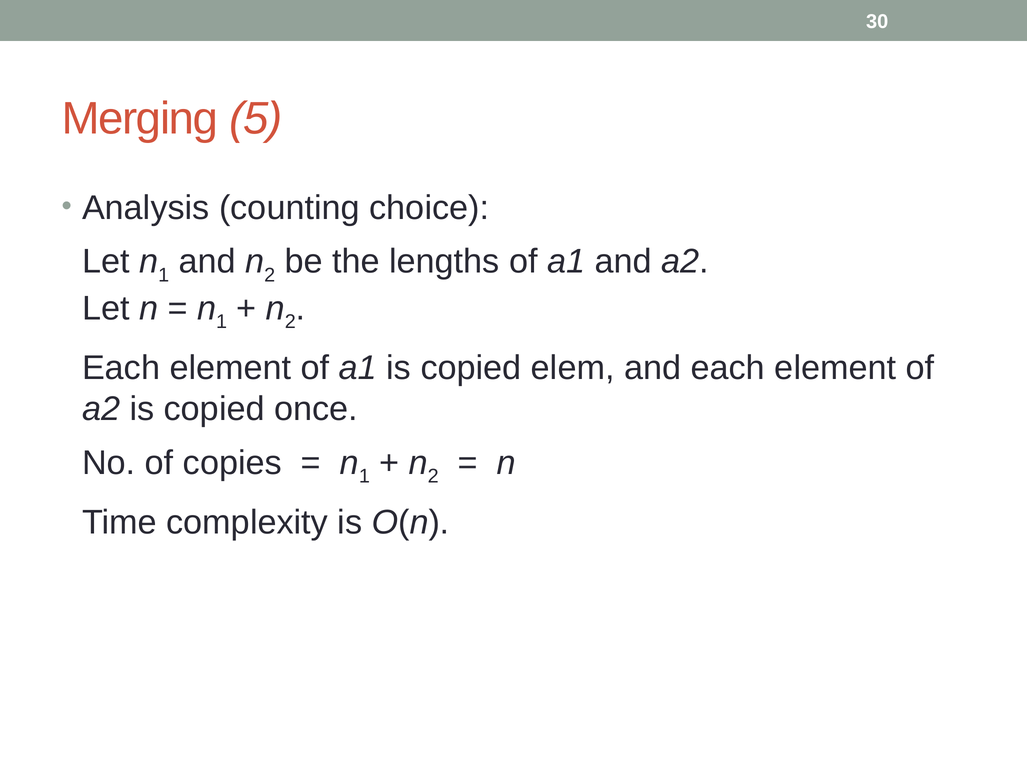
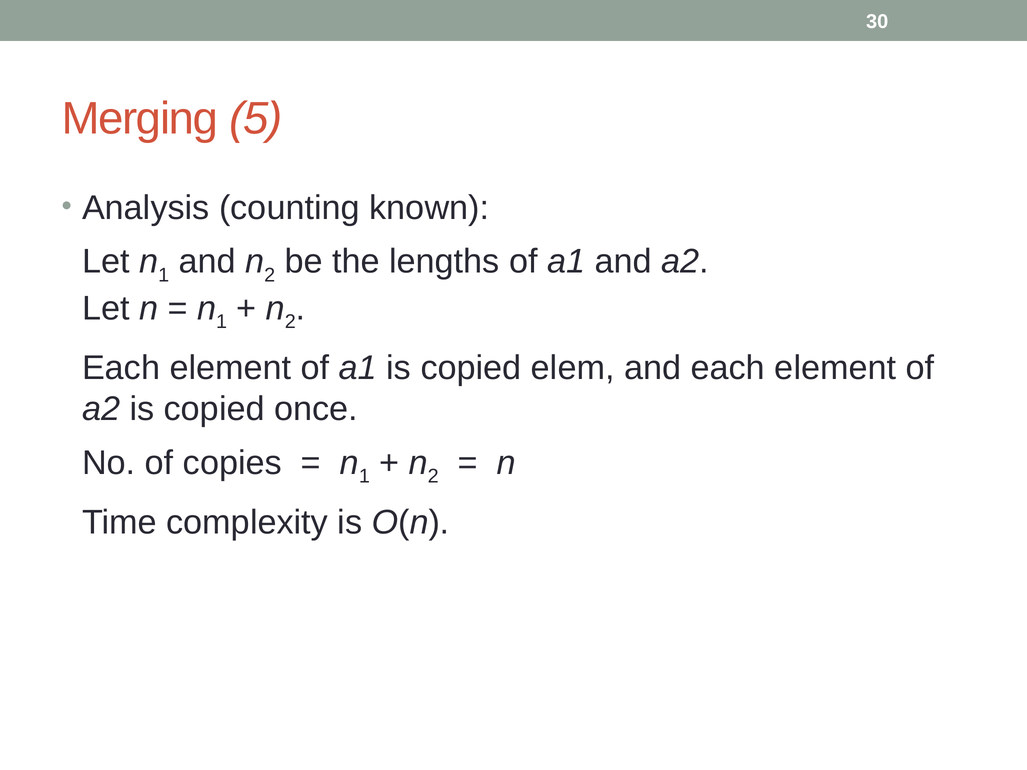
choice: choice -> known
